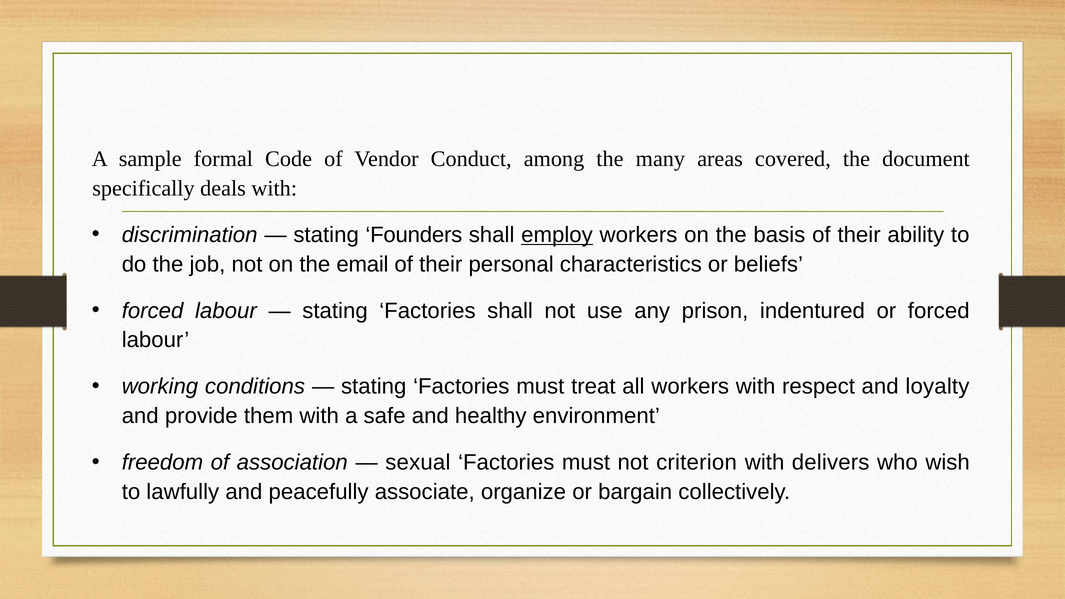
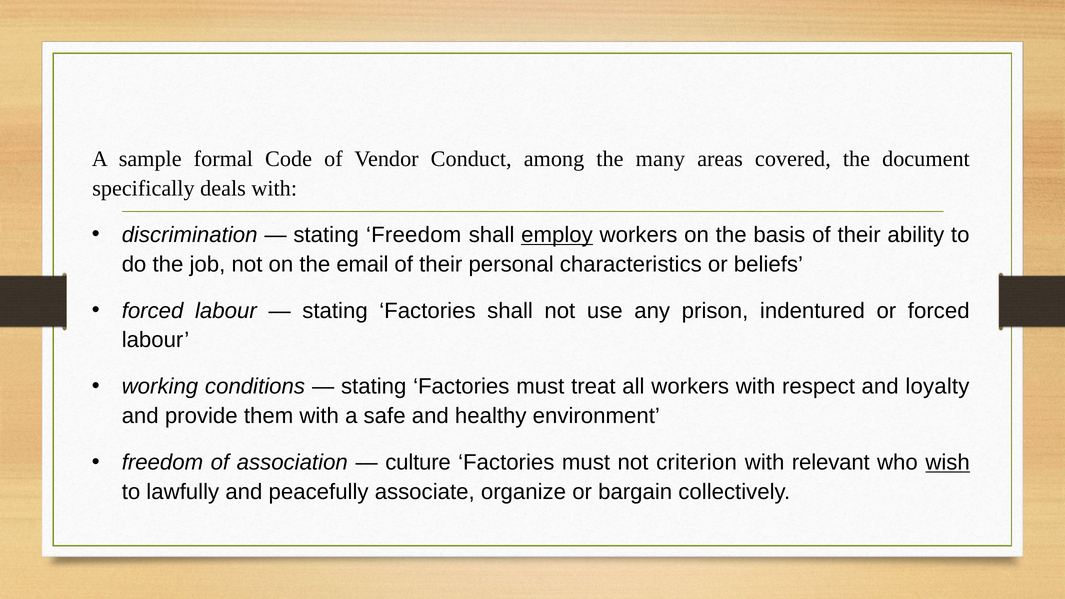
stating Founders: Founders -> Freedom
sexual: sexual -> culture
delivers: delivers -> relevant
wish underline: none -> present
